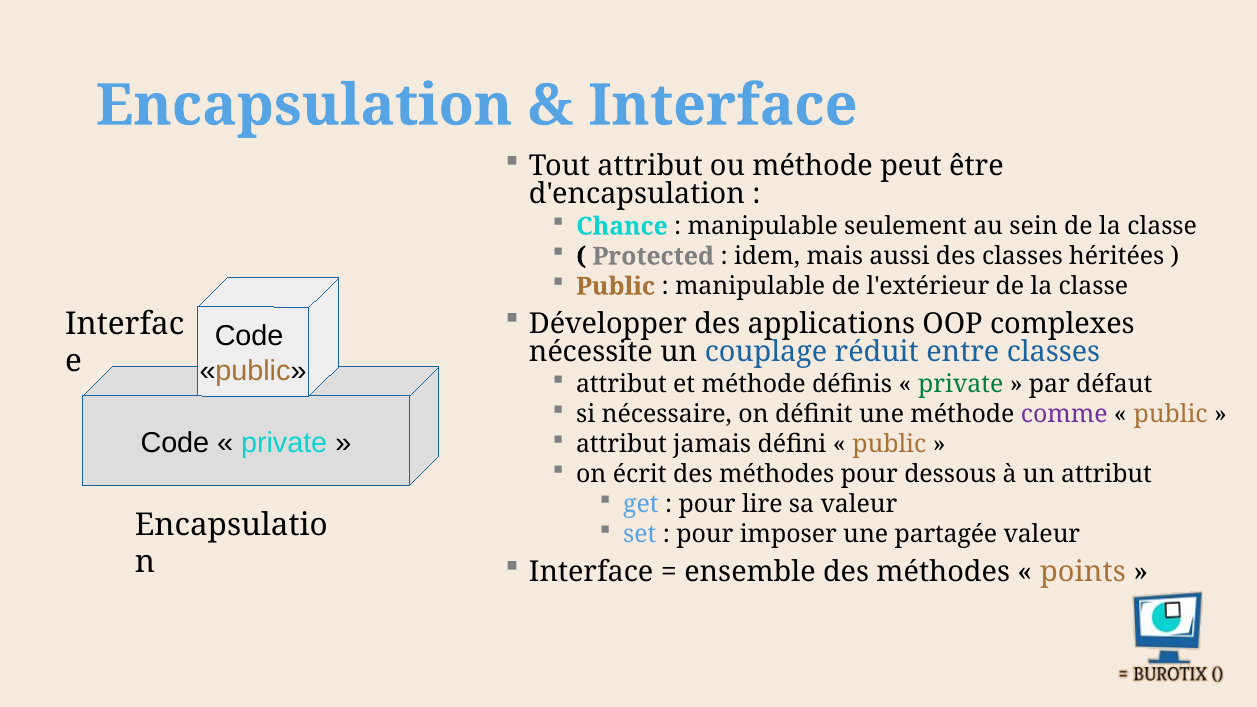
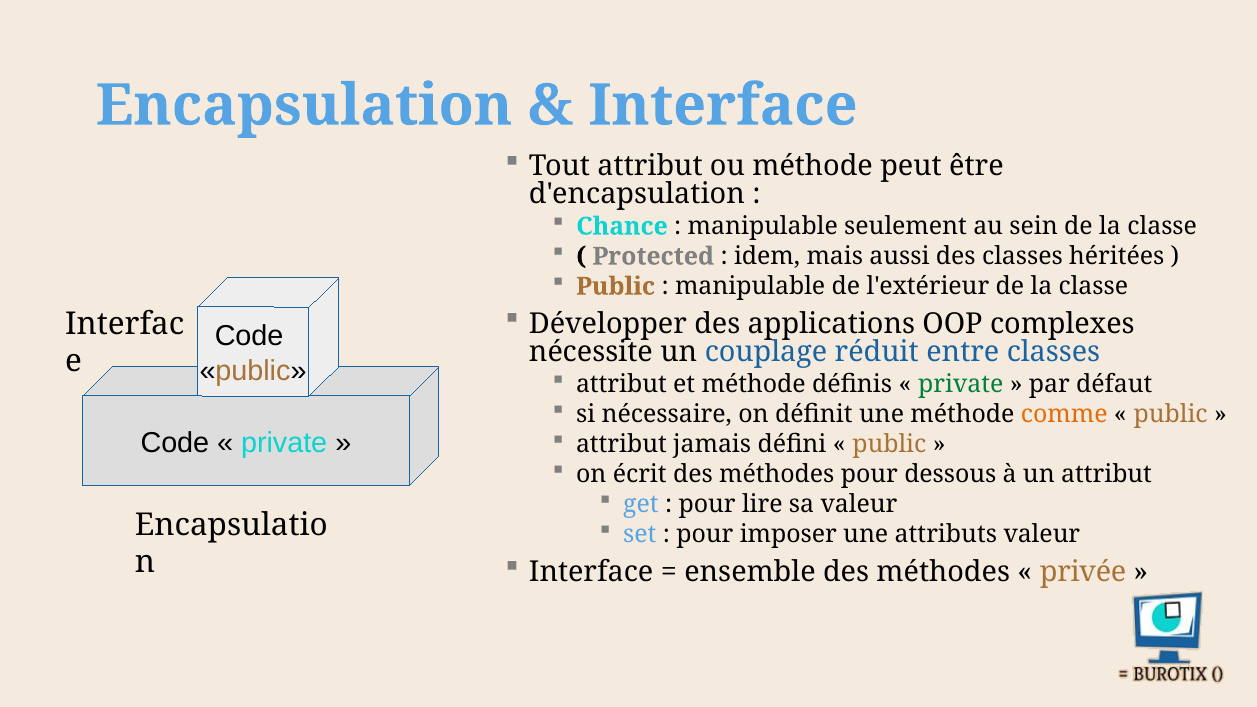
comme colour: purple -> orange
partagée: partagée -> attributs
points: points -> privée
